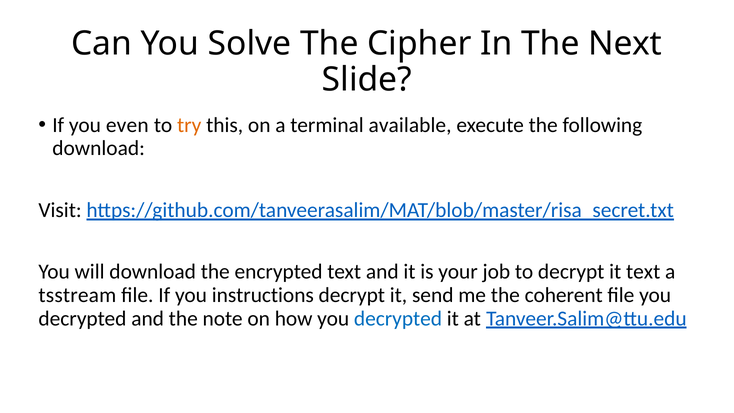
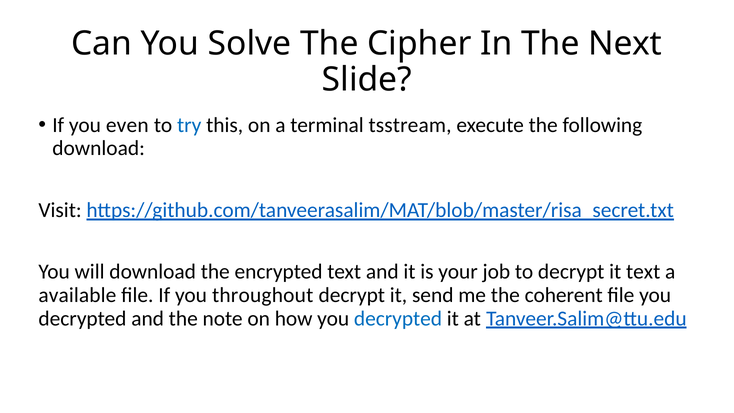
try colour: orange -> blue
available: available -> tsstream
tsstream: tsstream -> available
instructions: instructions -> throughout
